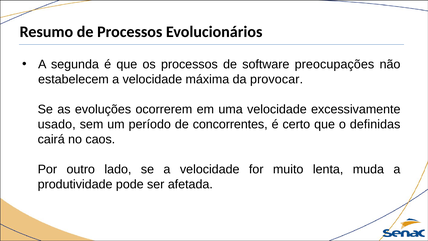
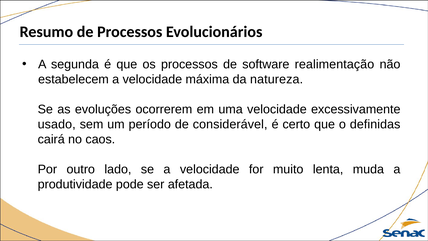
preocupações: preocupações -> realimentação
provocar: provocar -> natureza
concorrentes: concorrentes -> considerável
